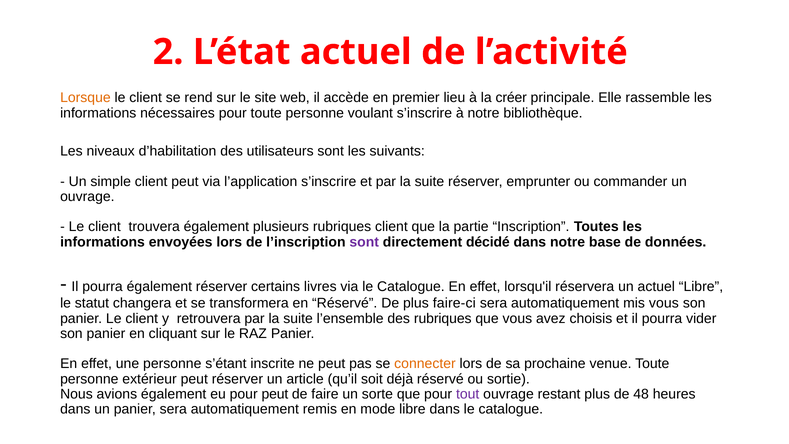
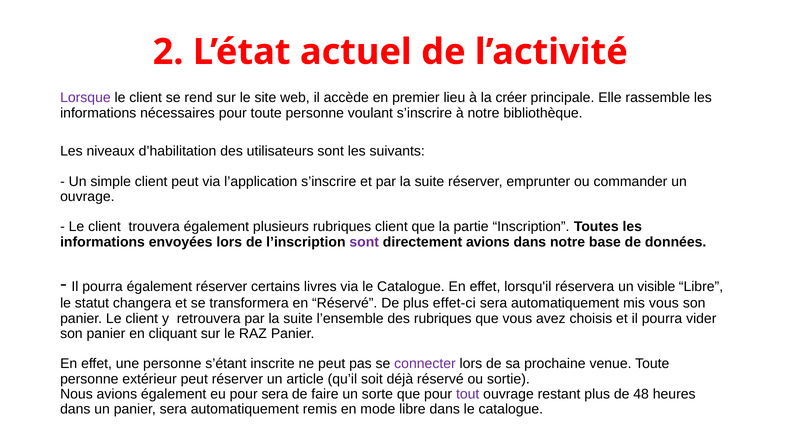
Lorsque colour: orange -> purple
directement décidé: décidé -> avions
un actuel: actuel -> visible
faire-ci: faire-ci -> effet-ci
connecter colour: orange -> purple
pour peut: peut -> sera
